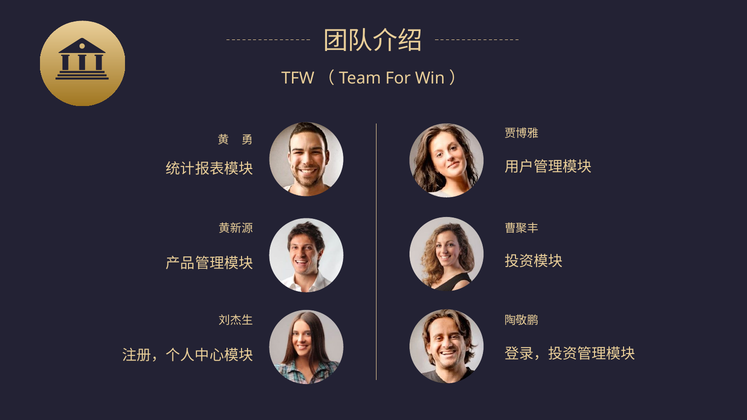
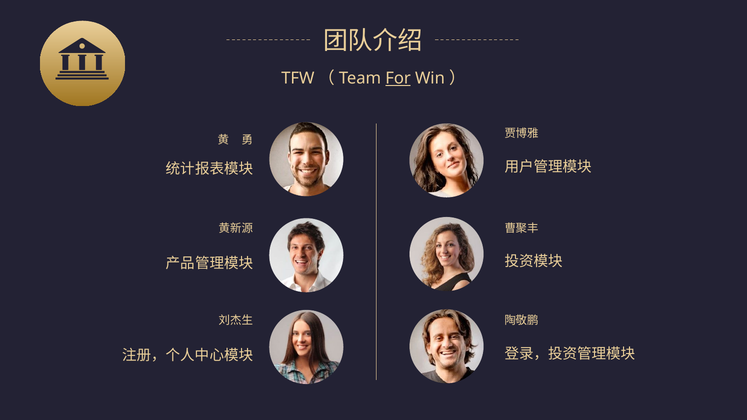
For underline: none -> present
